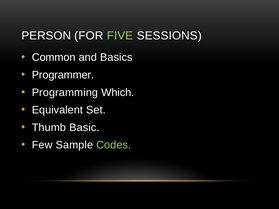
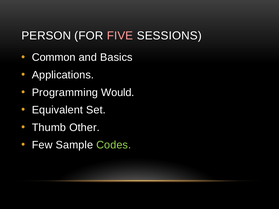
FIVE colour: light green -> pink
Programmer: Programmer -> Applications
Which: Which -> Would
Basic: Basic -> Other
